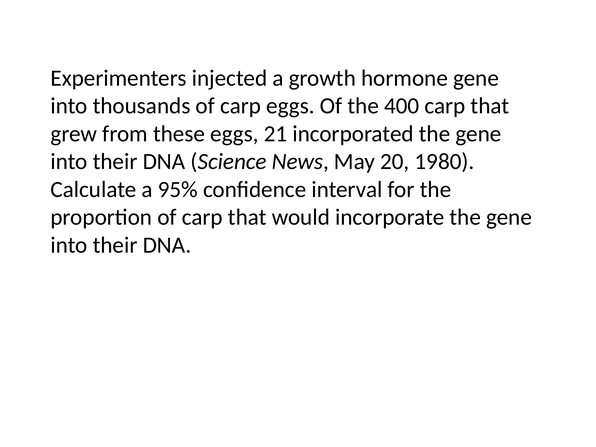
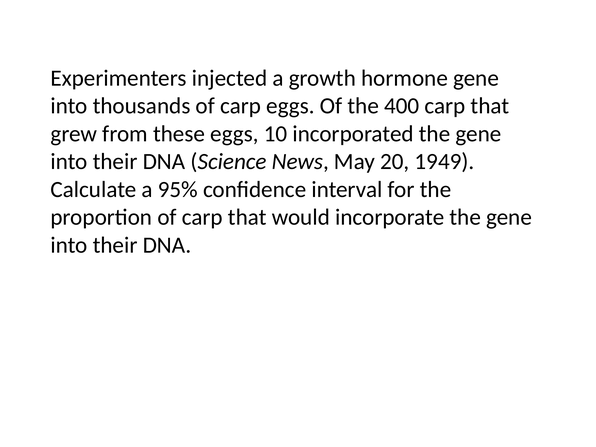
21: 21 -> 10
1980: 1980 -> 1949
